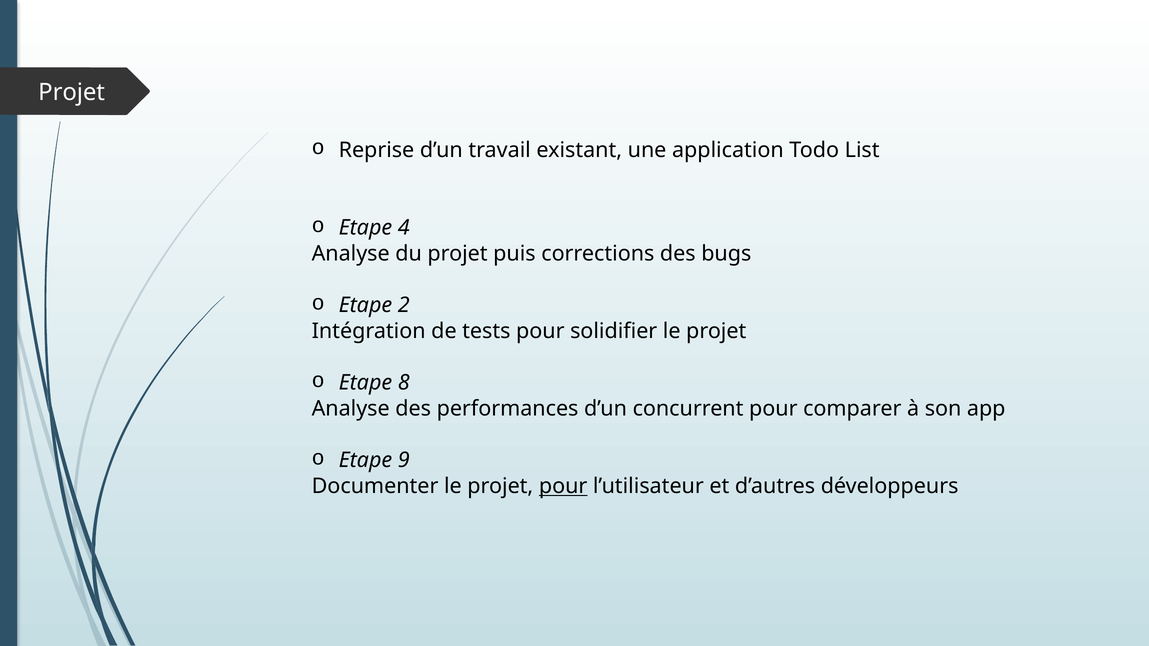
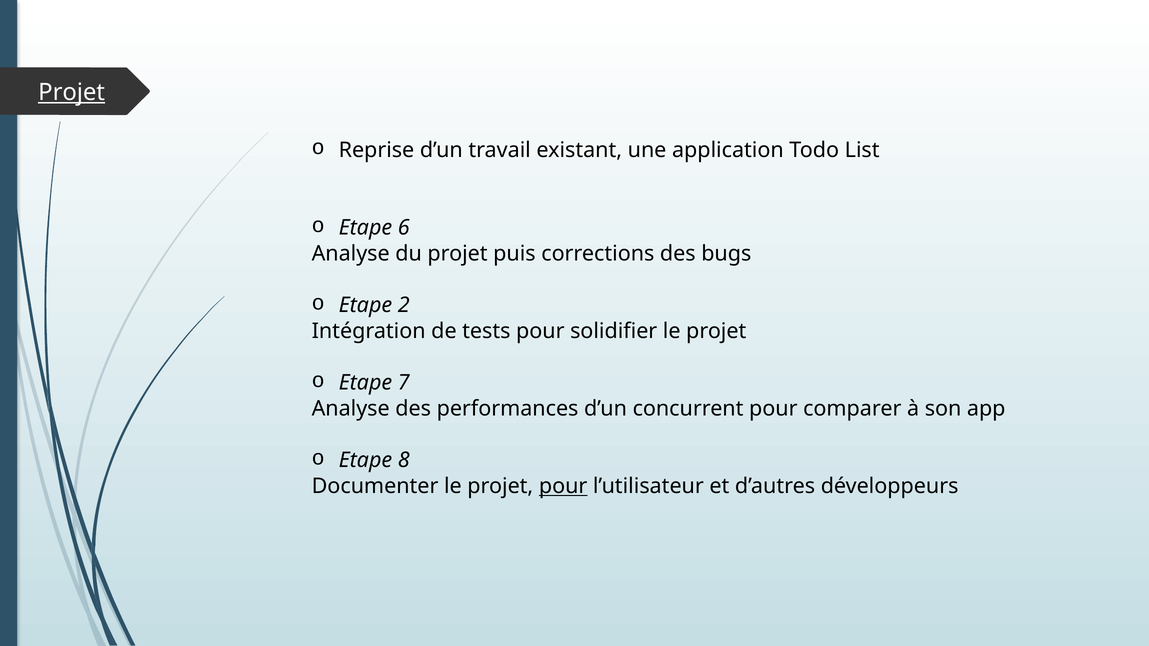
Projet at (72, 92) underline: none -> present
4: 4 -> 6
8: 8 -> 7
9: 9 -> 8
